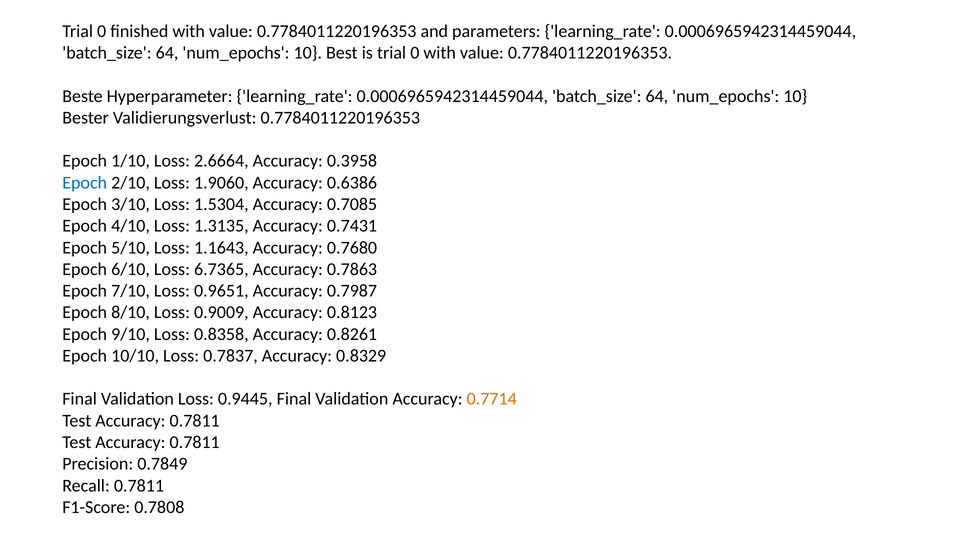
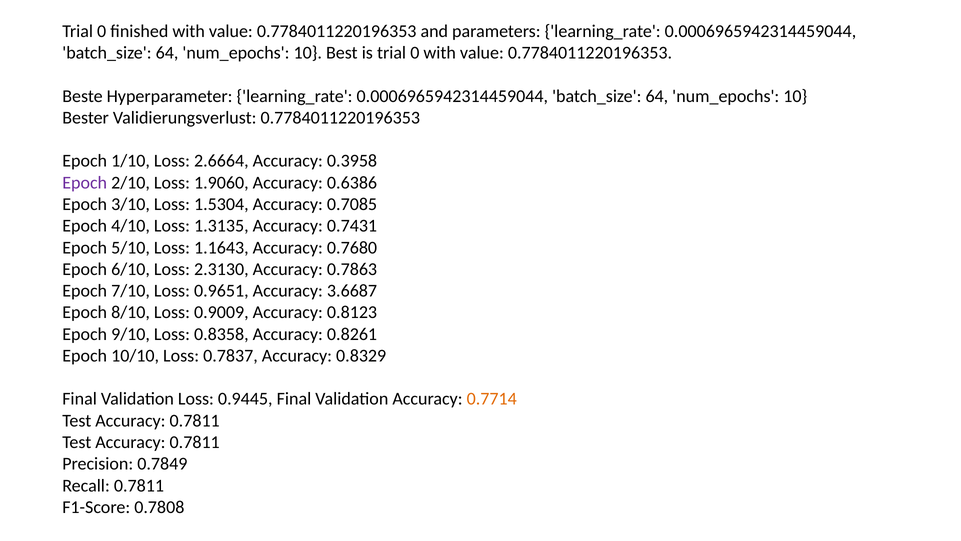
Epoch at (85, 182) colour: blue -> purple
6.7365: 6.7365 -> 2.3130
0.7987: 0.7987 -> 3.6687
